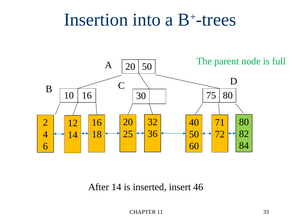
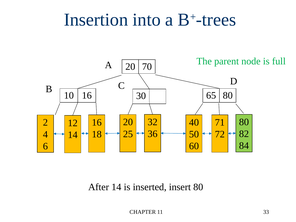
20 50: 50 -> 70
75: 75 -> 65
insert 46: 46 -> 80
